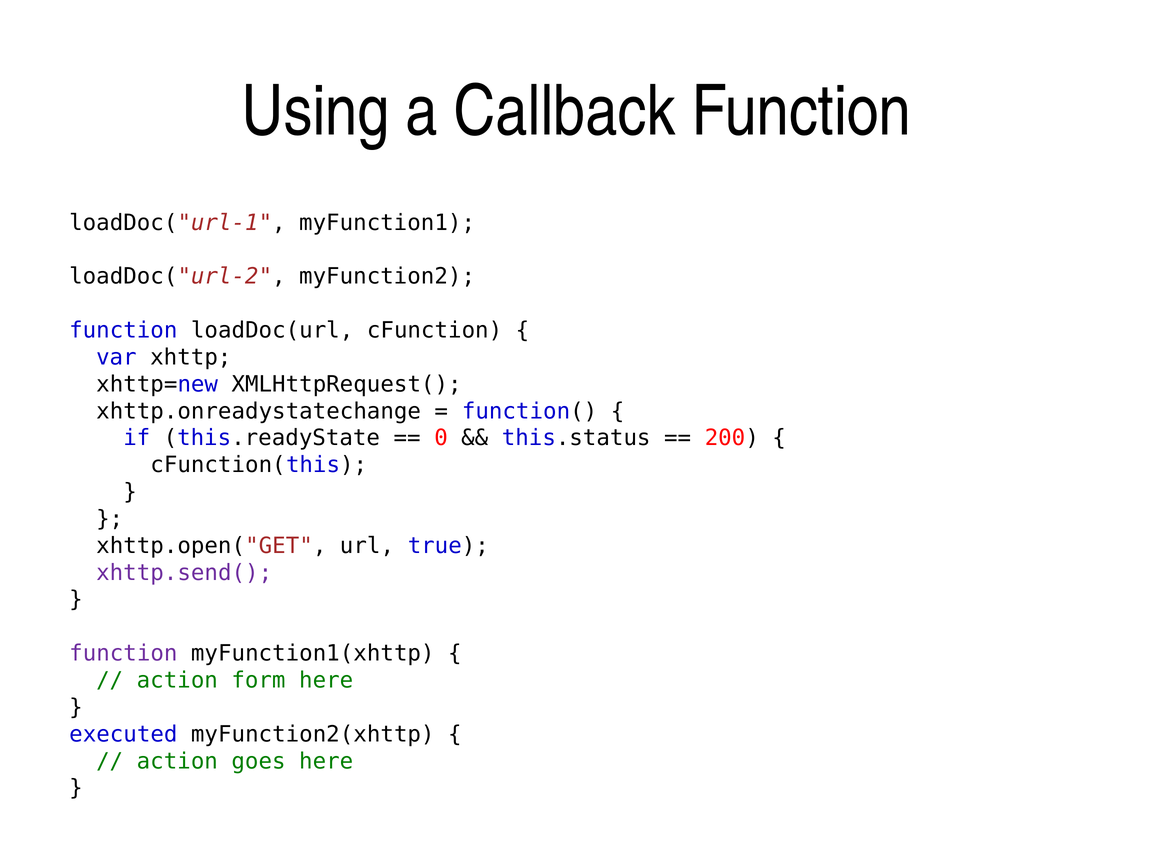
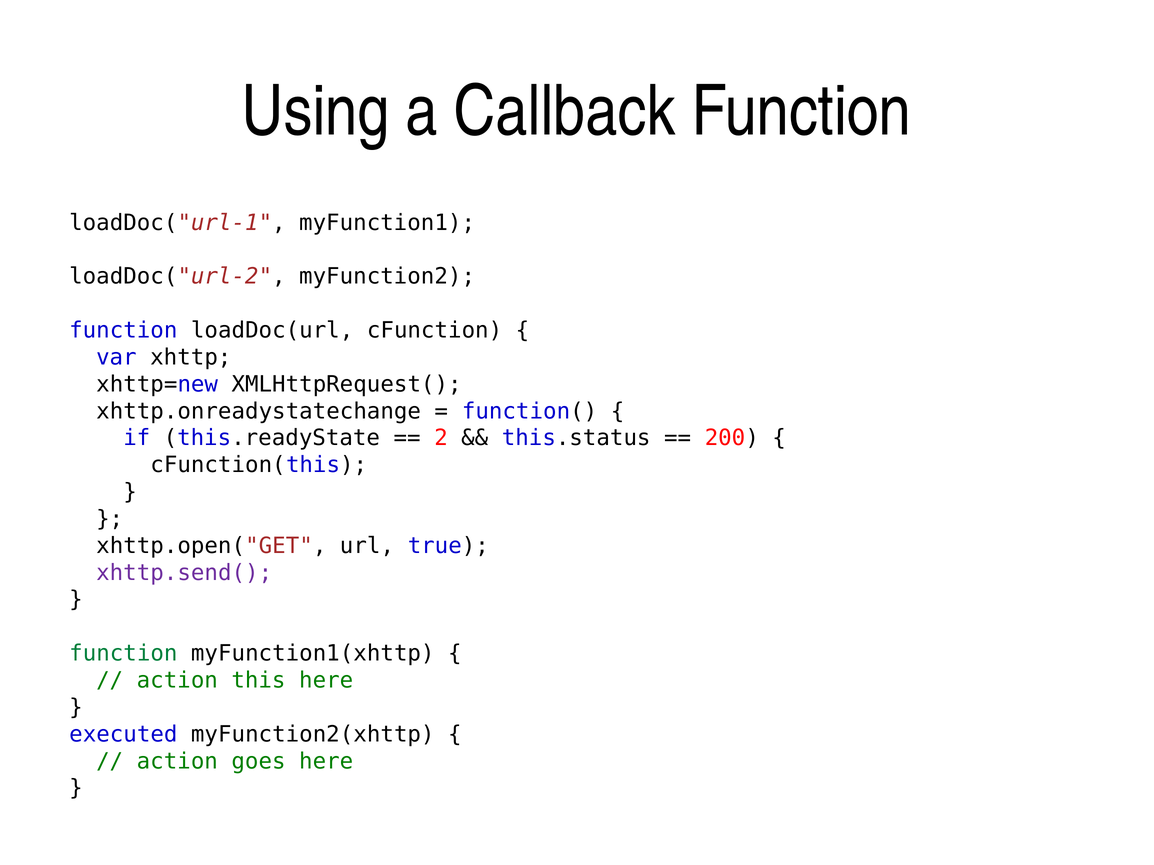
0: 0 -> 2
function at (123, 654) colour: purple -> green
form: form -> this
